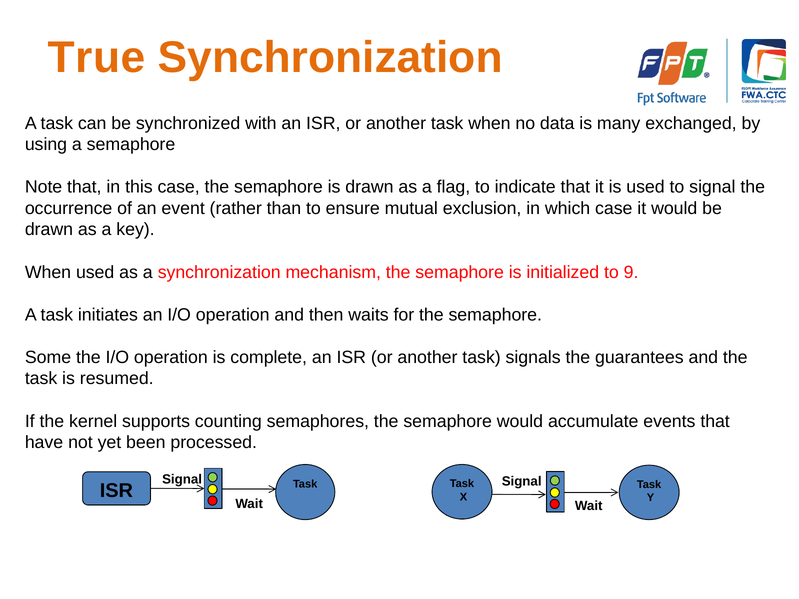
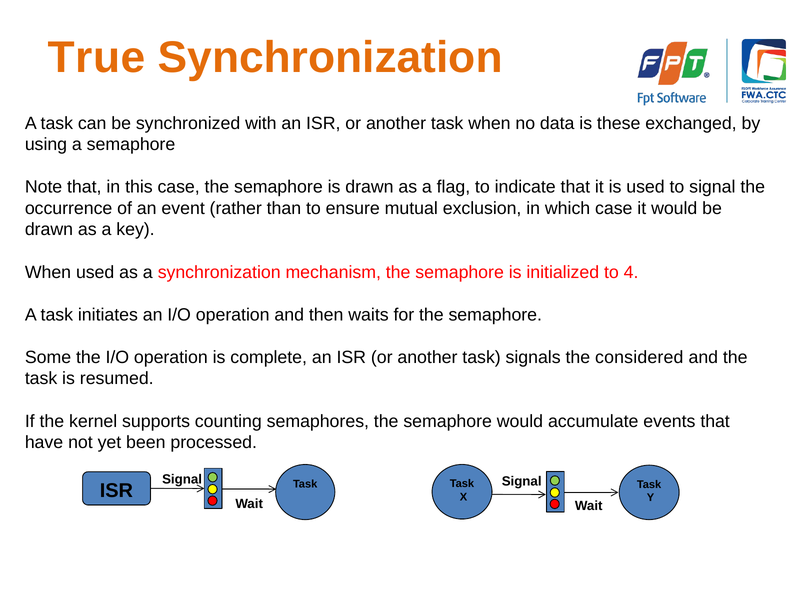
many: many -> these
9: 9 -> 4
guarantees: guarantees -> considered
